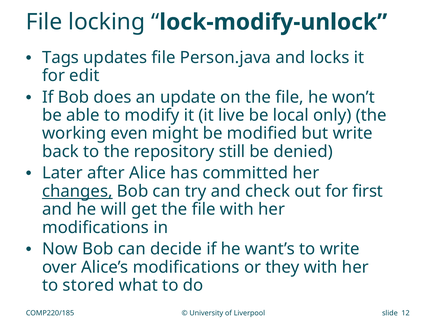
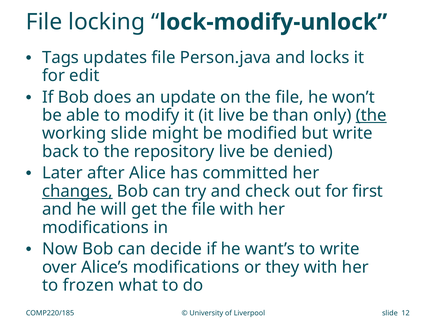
local: local -> than
the at (371, 115) underline: none -> present
working even: even -> slide
repository still: still -> live
stored: stored -> frozen
